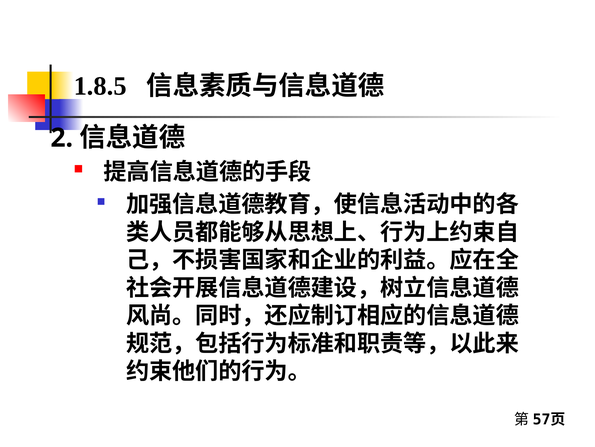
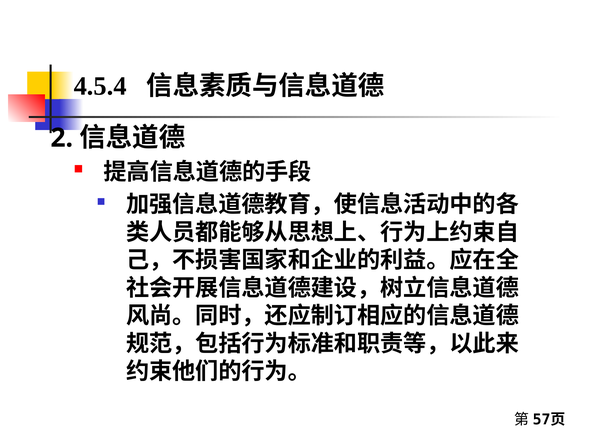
1.8.5: 1.8.5 -> 4.5.4
